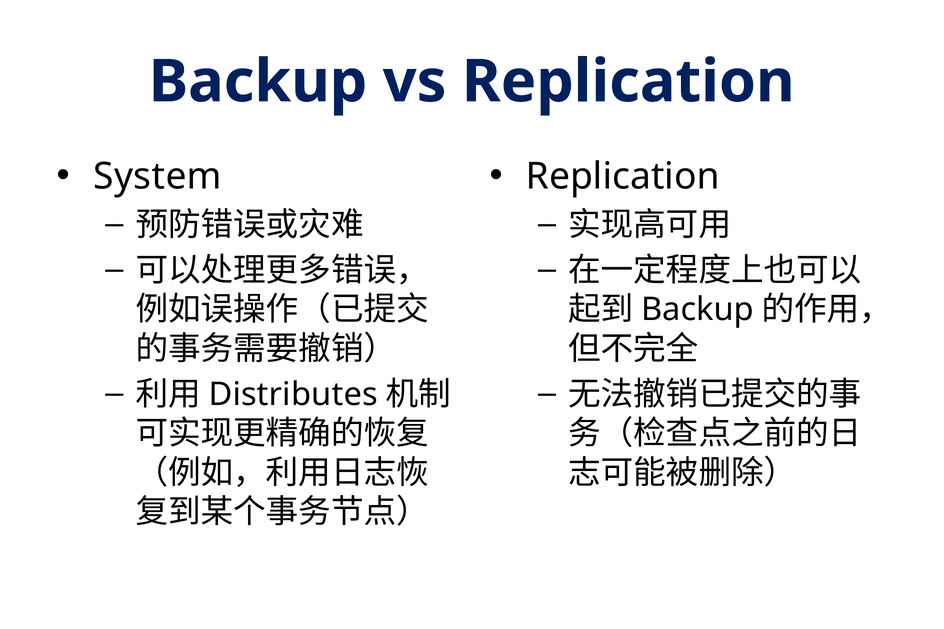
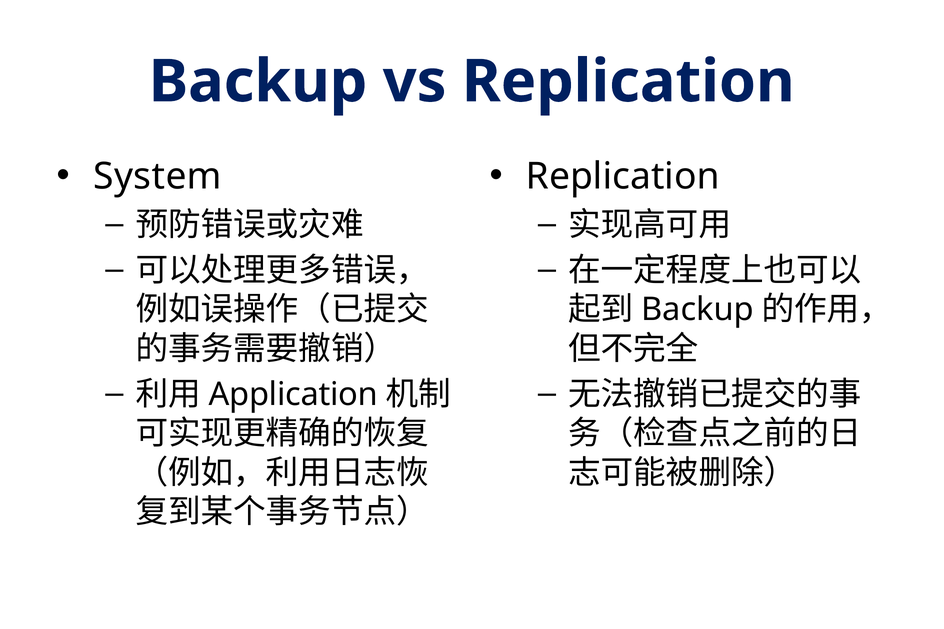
Distributes: Distributes -> Application
